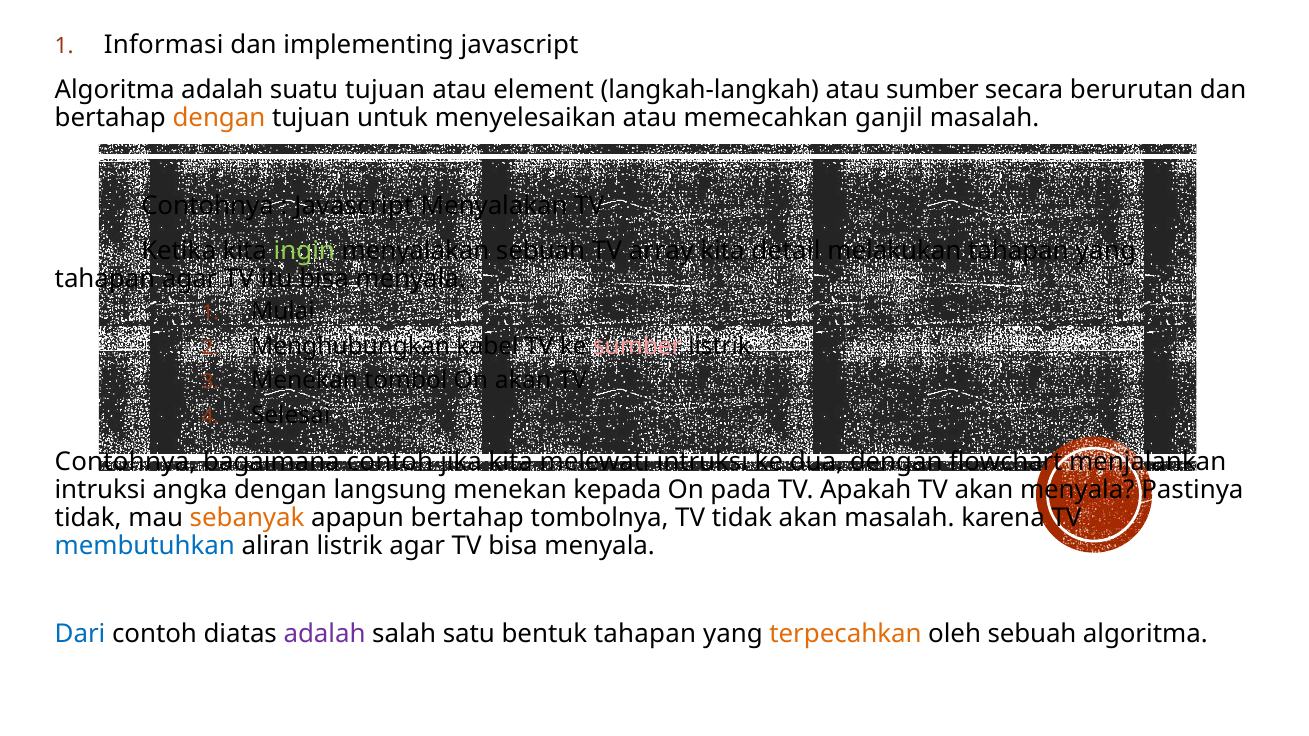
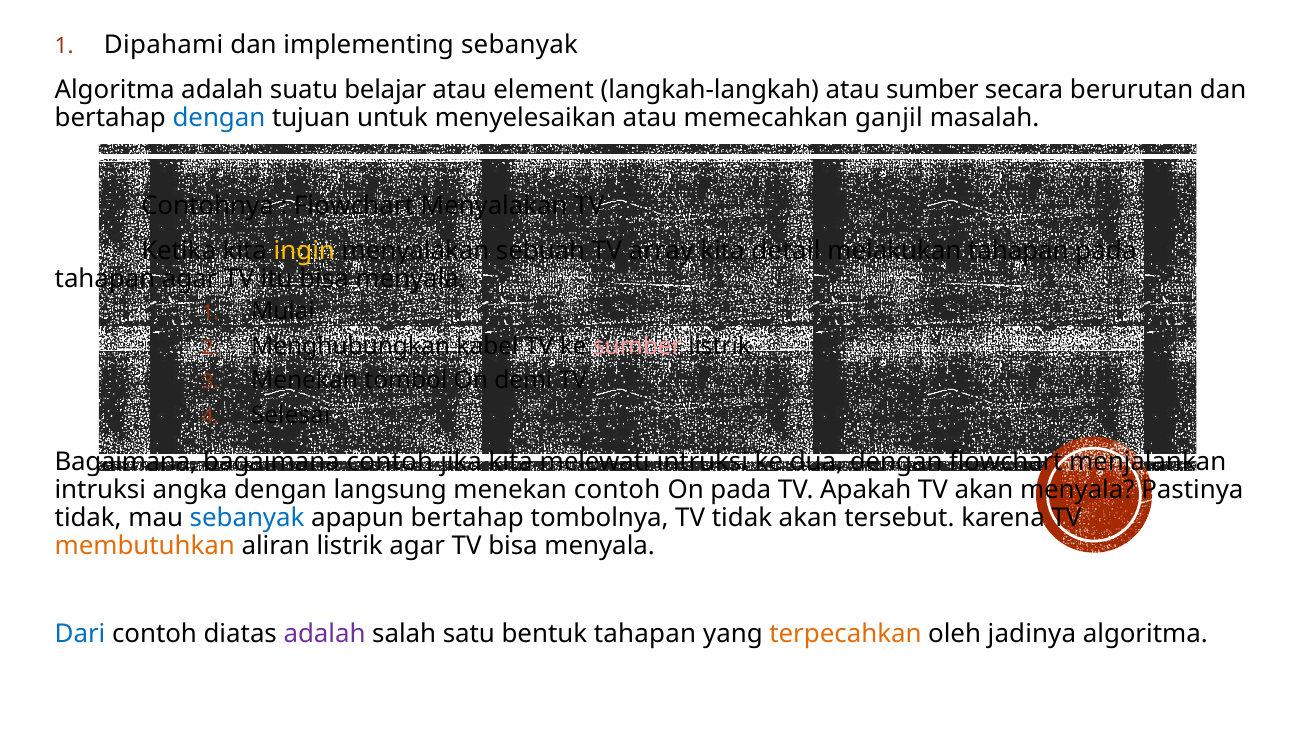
Informasi: Informasi -> Dipahami
implementing javascript: javascript -> sebanyak
suatu tujuan: tujuan -> belajar
dengan at (219, 118) colour: orange -> blue
Javascript at (354, 206): Javascript -> Flowchart
ingin colour: light green -> yellow
melakukan tahapan yang: yang -> pada
On akan: akan -> demi
Contohnya at (126, 462): Contohnya -> Bagaimana
menekan kepada: kepada -> contoh
sebanyak at (247, 518) colour: orange -> blue
akan masalah: masalah -> tersebut
membutuhkan colour: blue -> orange
oleh sebuah: sebuah -> jadinya
